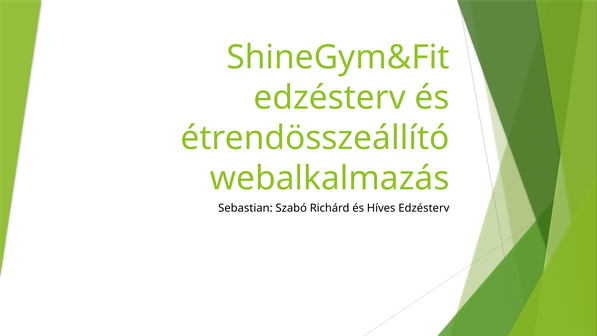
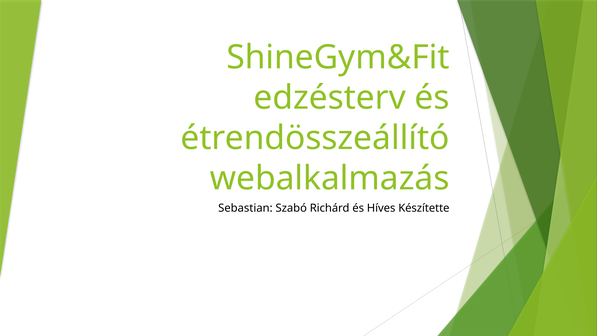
Híves Edzésterv: Edzésterv -> Készítette
